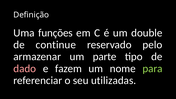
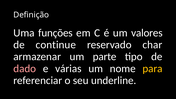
double: double -> valores
pelo: pelo -> char
fazem: fazem -> várias
para colour: light green -> yellow
utilizadas: utilizadas -> underline
